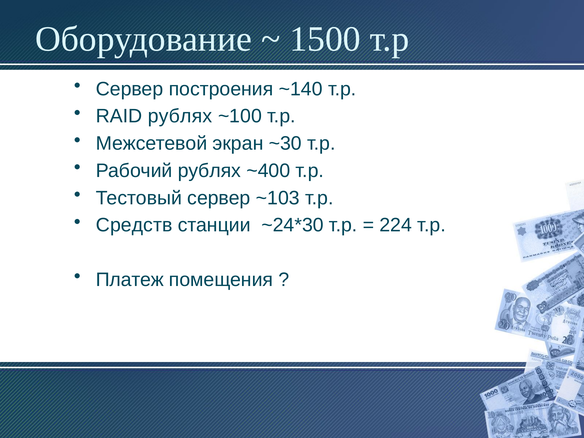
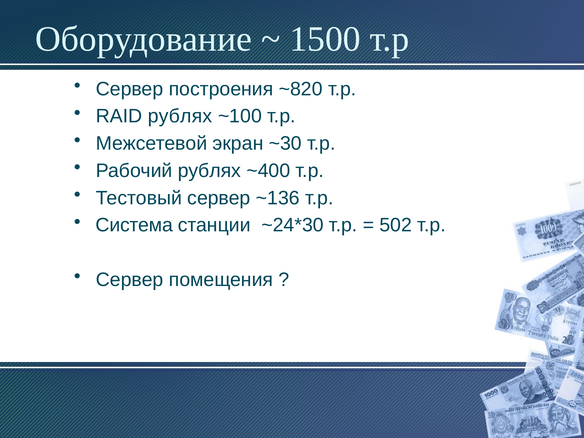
~140: ~140 -> ~820
~103: ~103 -> ~136
Средств: Средств -> Система
224: 224 -> 502
Платеж at (130, 280): Платеж -> Сервер
